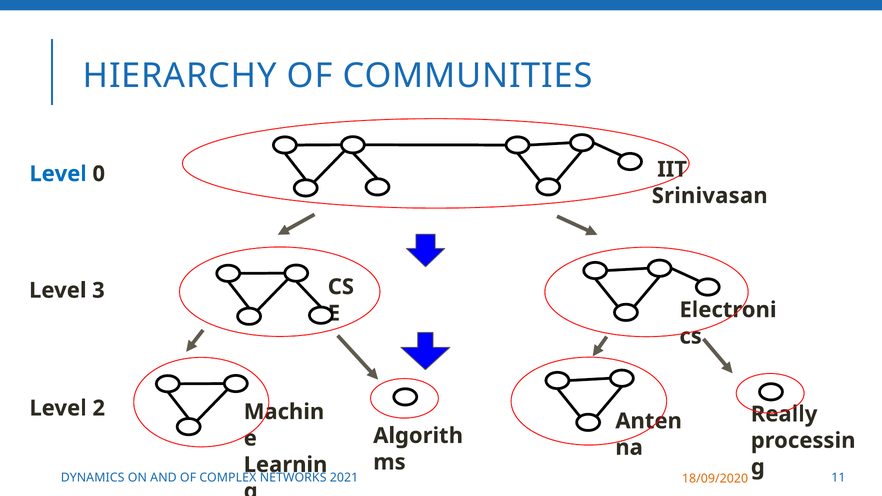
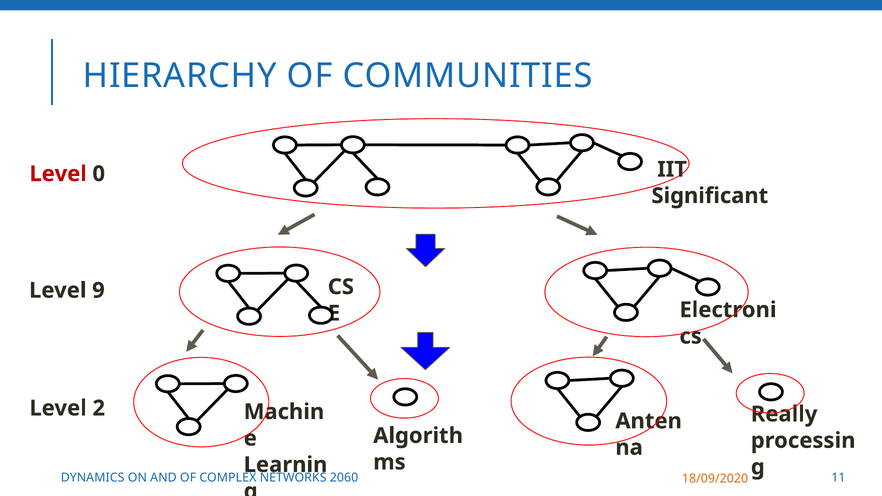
Level at (58, 174) colour: blue -> red
Srinivasan: Srinivasan -> Significant
3: 3 -> 9
2021: 2021 -> 2060
